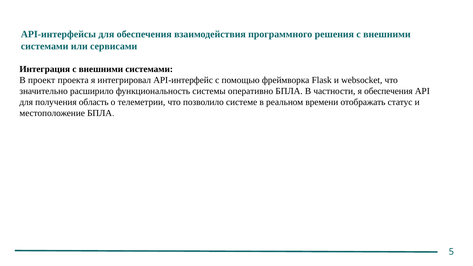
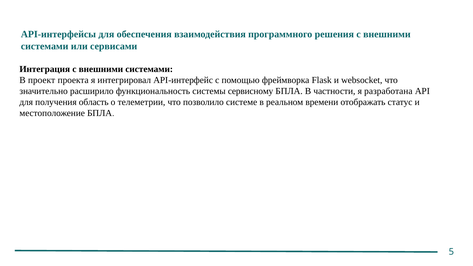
оперативно: оперативно -> сервисному
я обеспечения: обеспечения -> разработана
